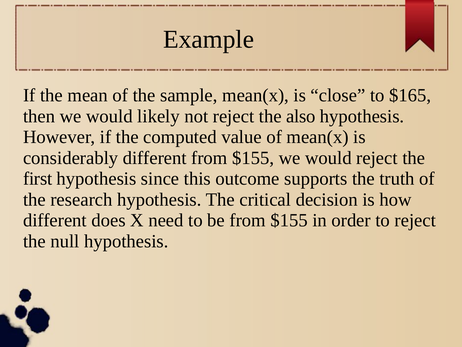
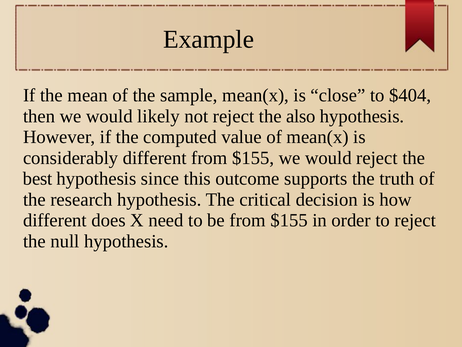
$165: $165 -> $404
first: first -> best
